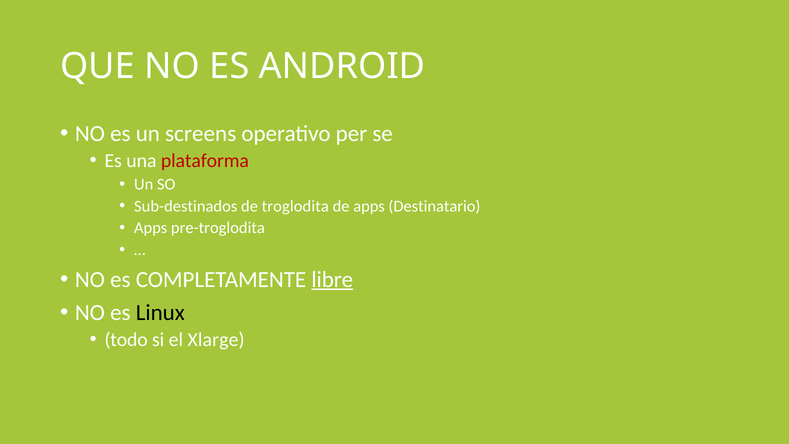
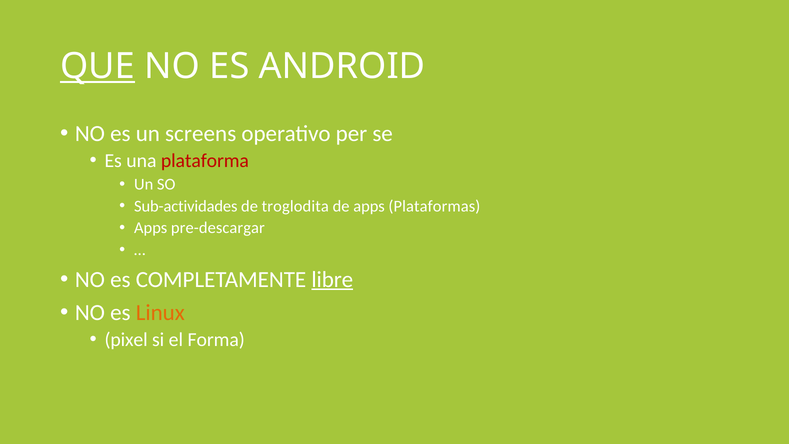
QUE underline: none -> present
Sub-destinados: Sub-destinados -> Sub-actividades
Destinatario: Destinatario -> Plataformas
pre-troglodita: pre-troglodita -> pre-descargar
Linux colour: black -> orange
todo: todo -> pixel
Xlarge: Xlarge -> Forma
